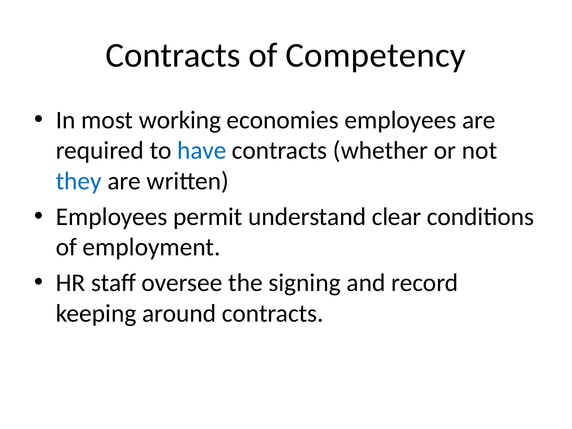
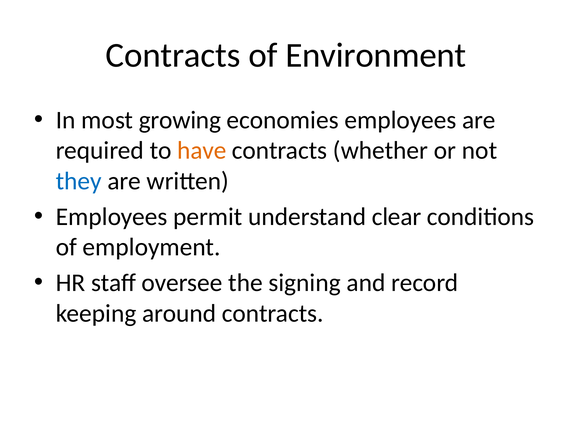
Competency: Competency -> Environment
working: working -> growing
have colour: blue -> orange
